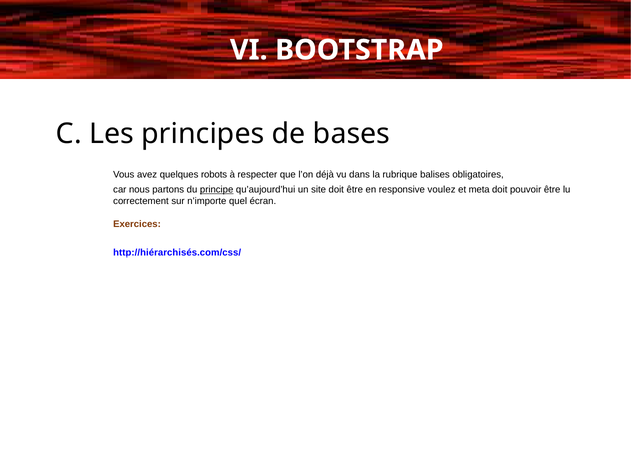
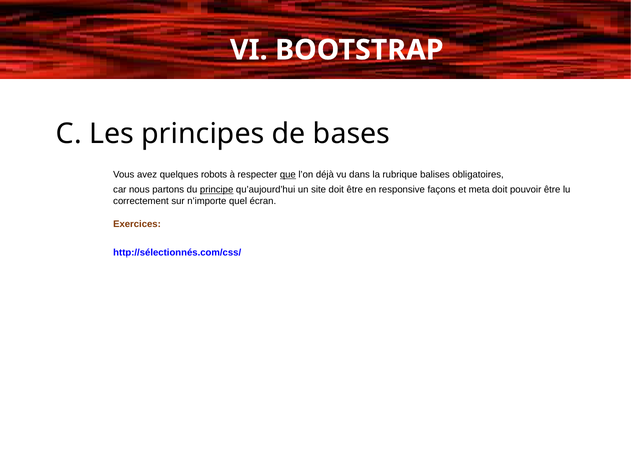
que underline: none -> present
voulez: voulez -> façons
http://hiérarchisés.com/css/: http://hiérarchisés.com/css/ -> http://sélectionnés.com/css/
